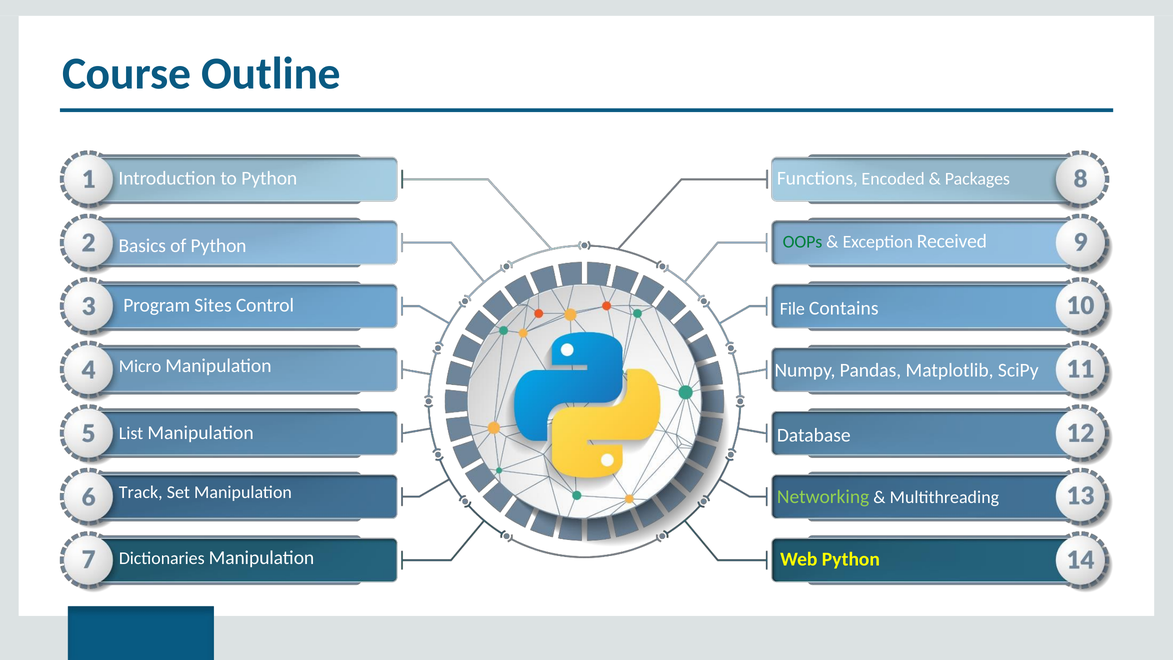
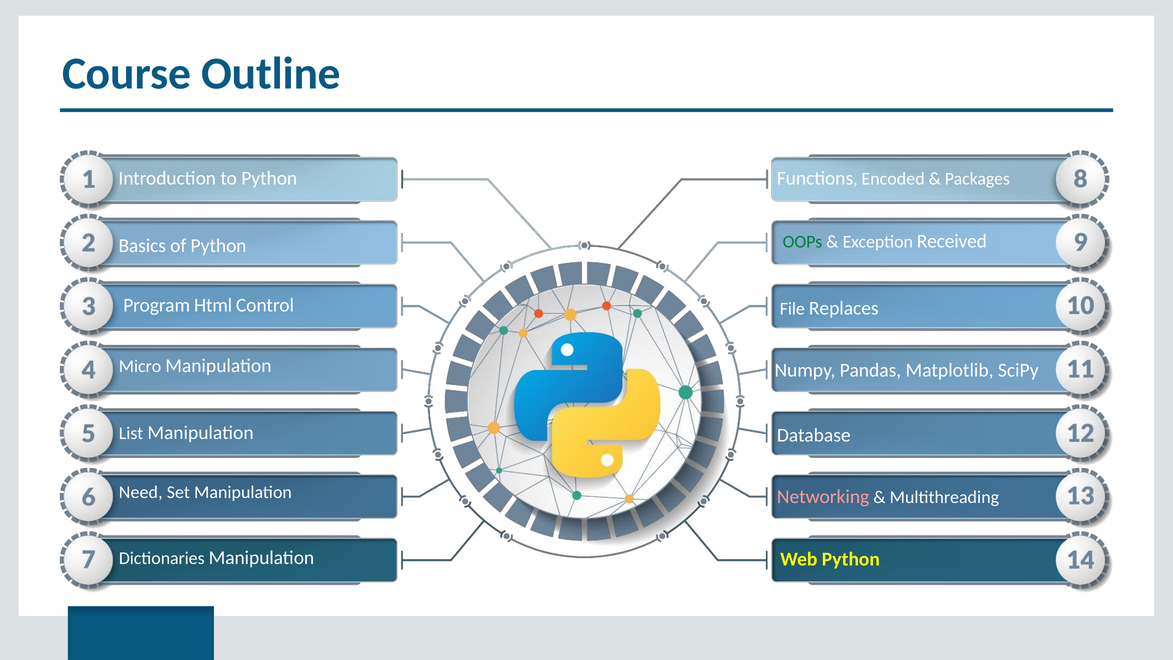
Sites: Sites -> Html
Contains: Contains -> Replaces
Track: Track -> Need
Networking colour: light green -> pink
